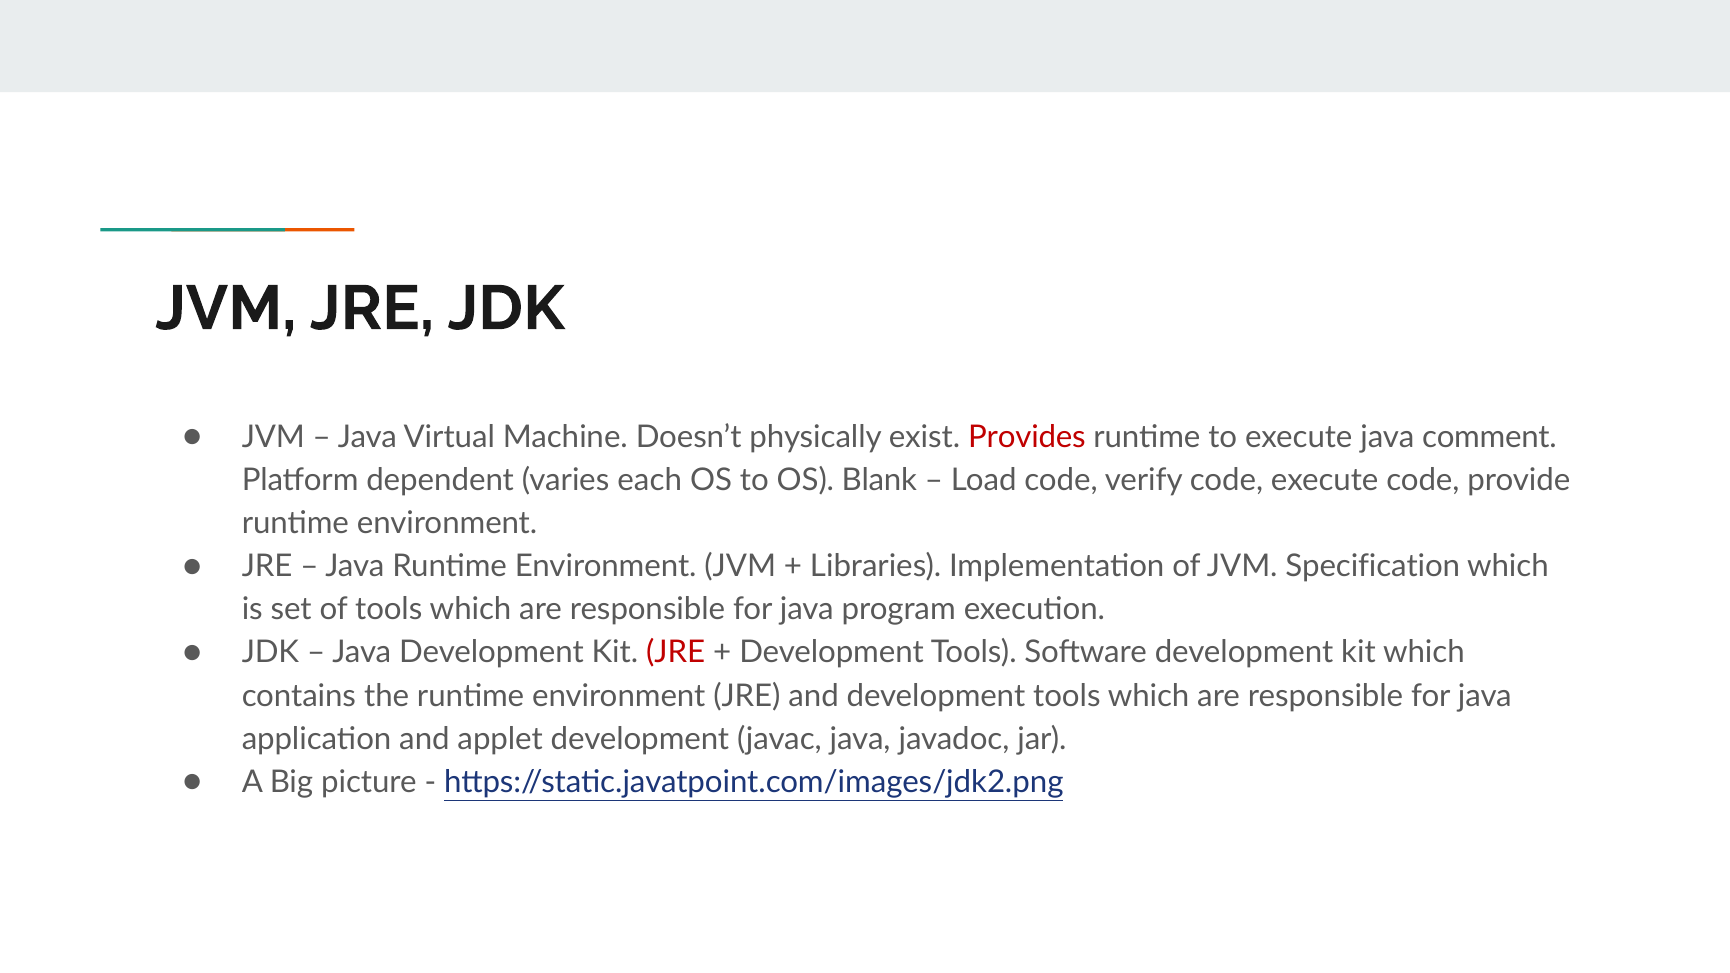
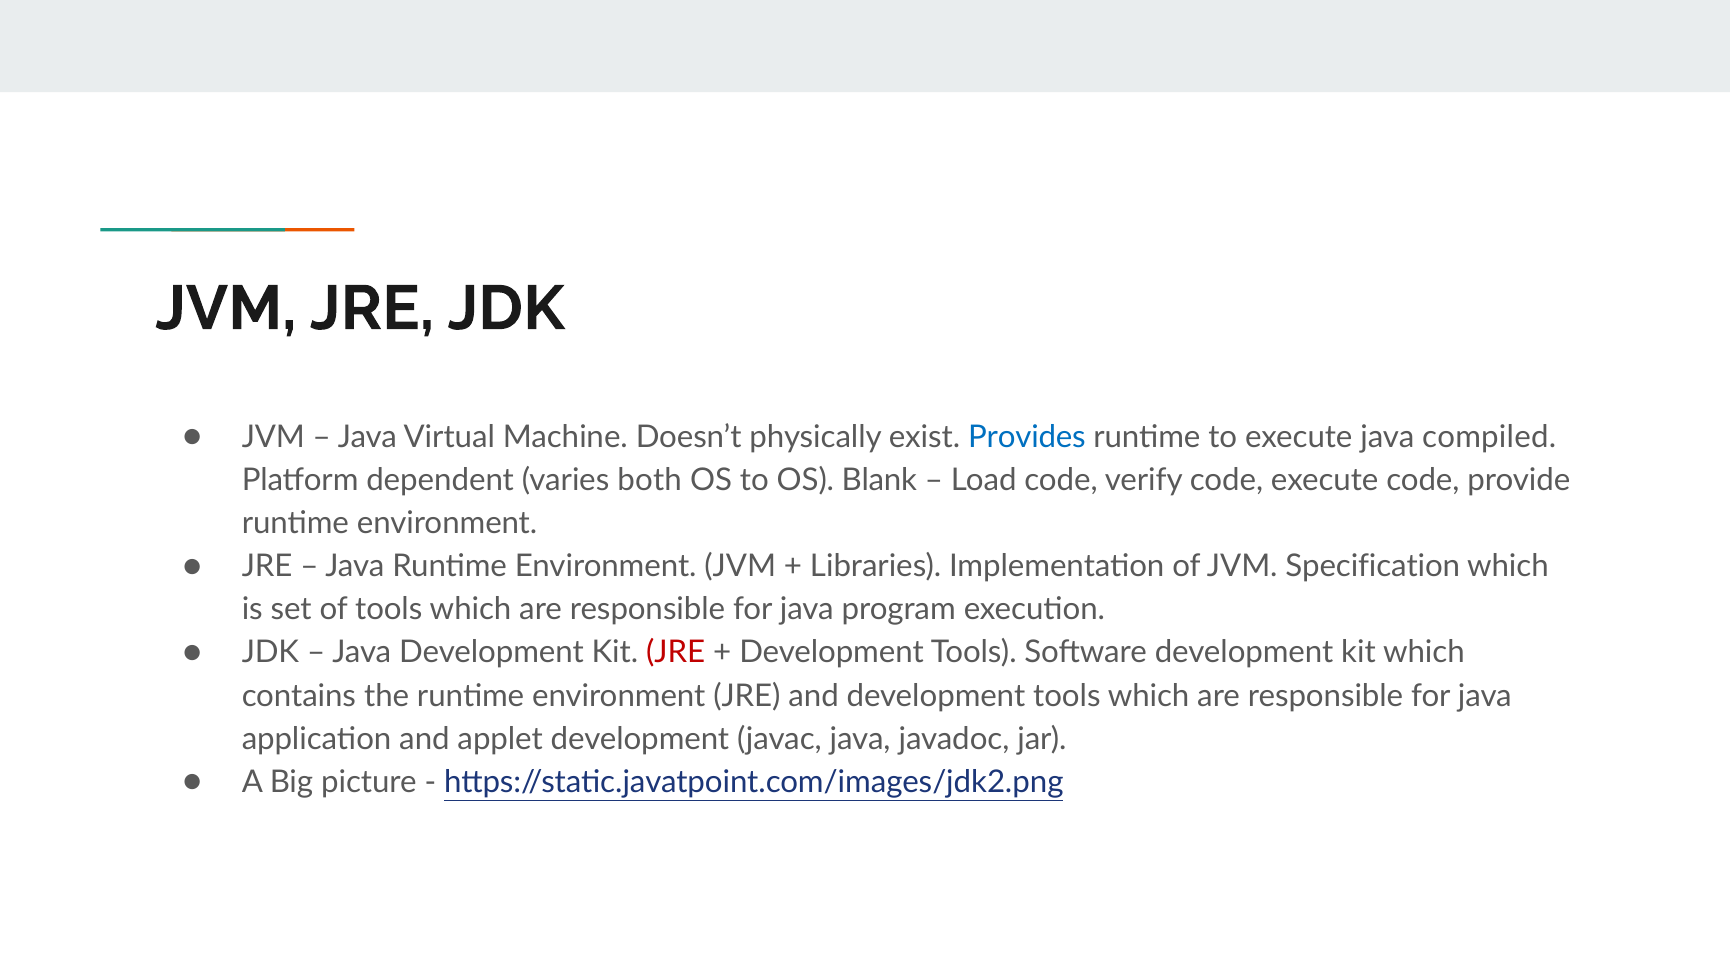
Provides colour: red -> blue
comment: comment -> compiled
each: each -> both
